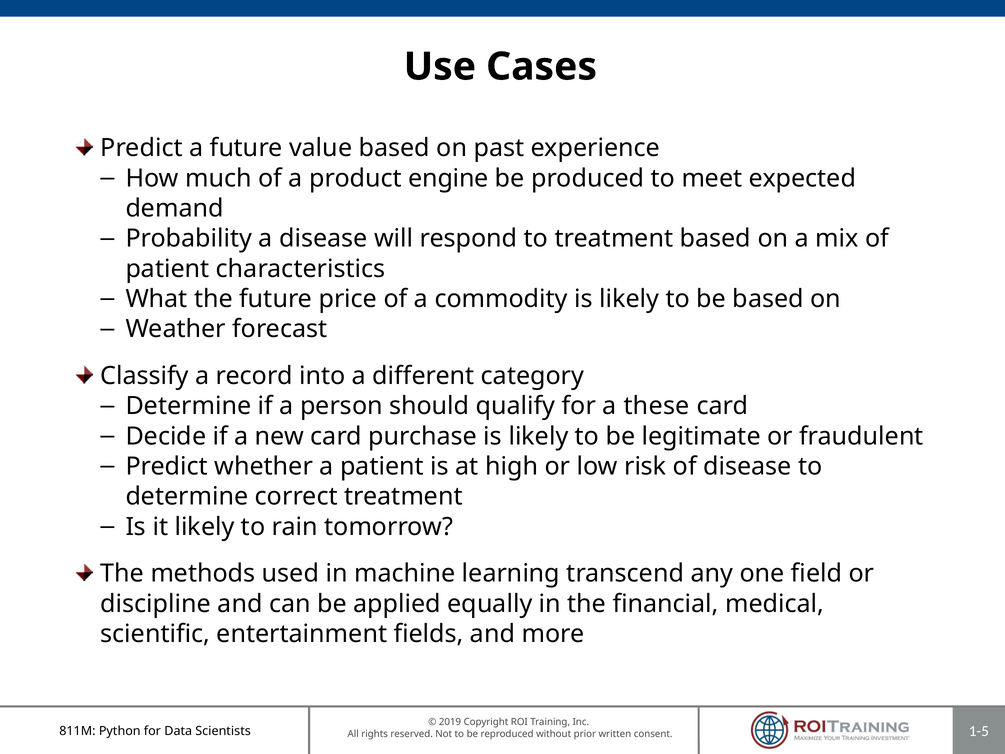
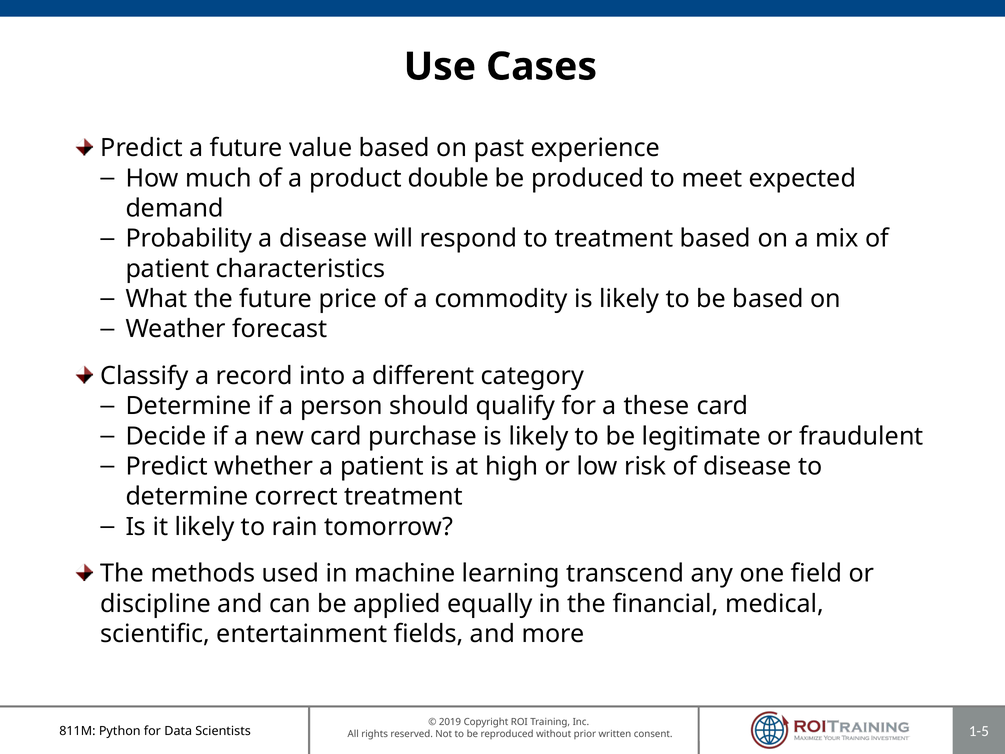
engine: engine -> double
